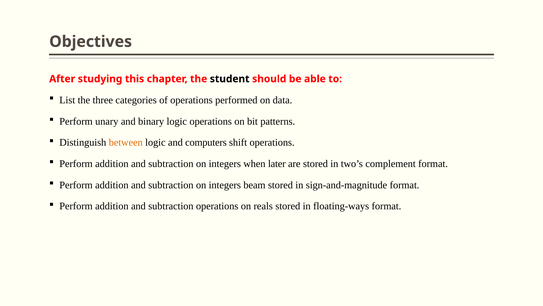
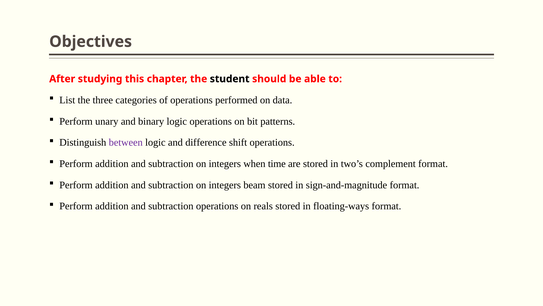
between colour: orange -> purple
computers: computers -> difference
later: later -> time
